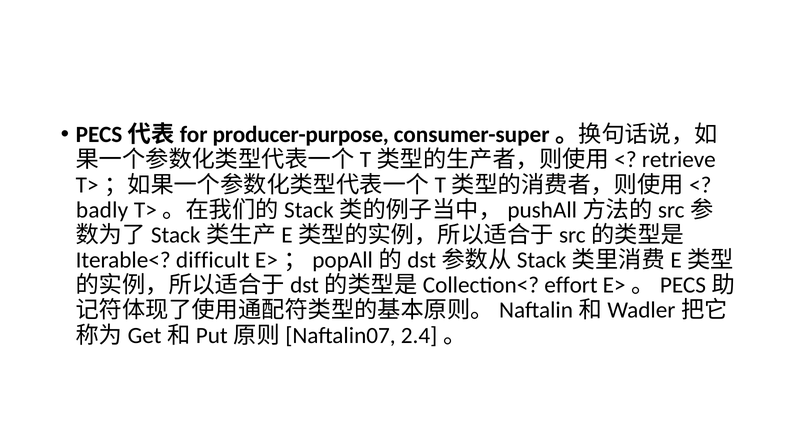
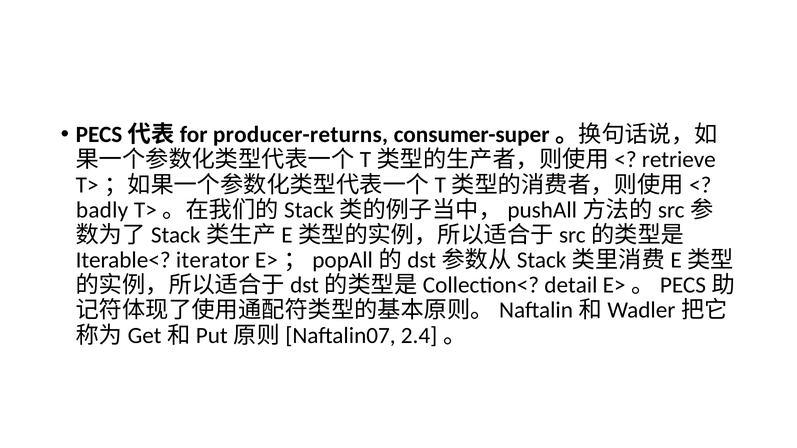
producer-purpose: producer-purpose -> producer-returns
difficult: difficult -> iterator
effort: effort -> detail
